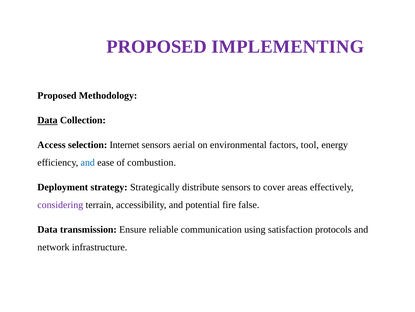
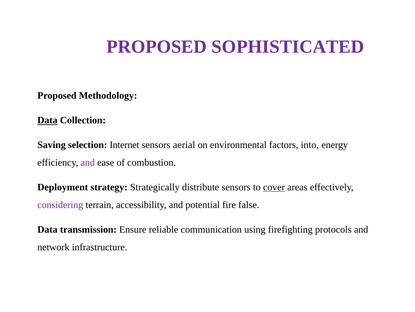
IMPLEMENTING: IMPLEMENTING -> SOPHISTICATED
Access: Access -> Saving
tool: tool -> into
and at (88, 162) colour: blue -> purple
cover underline: none -> present
satisfaction: satisfaction -> firefighting
